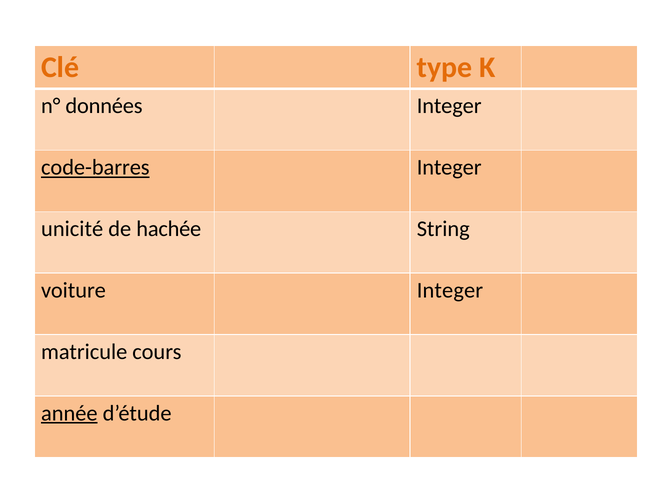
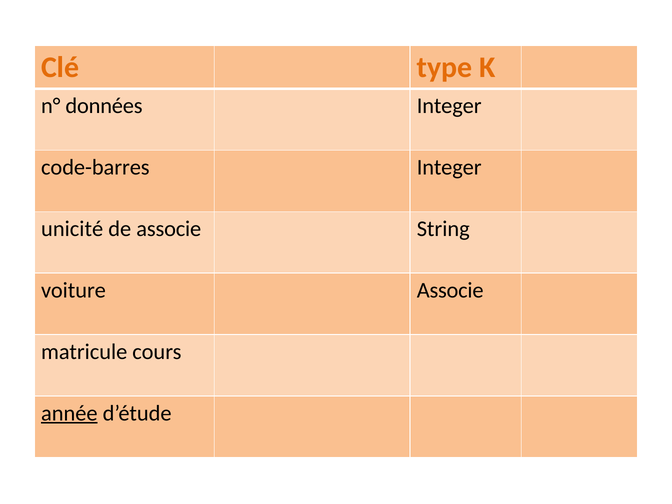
code-barres underline: present -> none
de hachée: hachée -> associe
voiture Integer: Integer -> Associe
